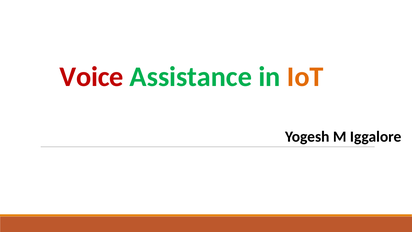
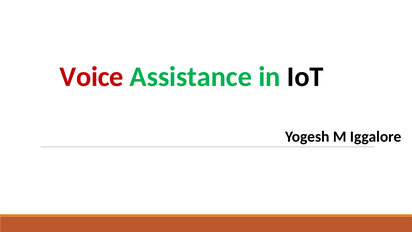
IoT colour: orange -> black
